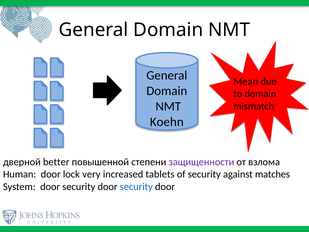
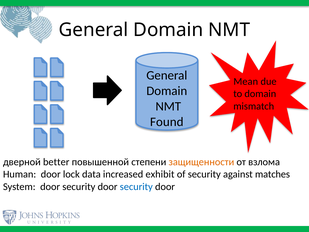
Koehn: Koehn -> Found
защищенности colour: purple -> orange
very: very -> data
tablets: tablets -> exhibit
